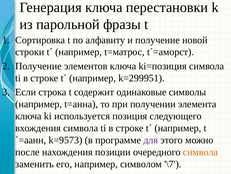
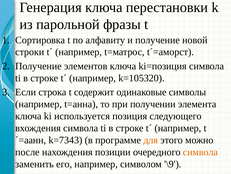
k=299951: k=299951 -> k=105320
k=9573: k=9573 -> k=7343
для colour: purple -> orange
\7: \7 -> \9
